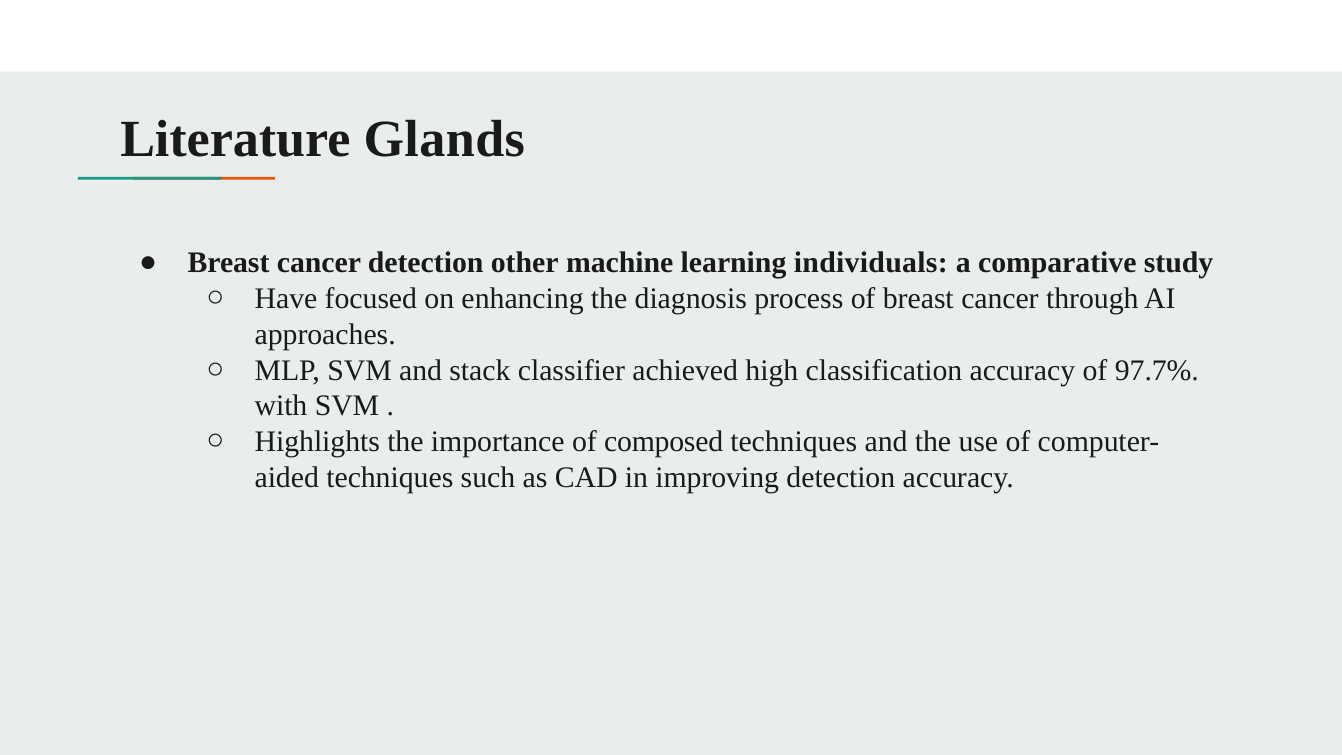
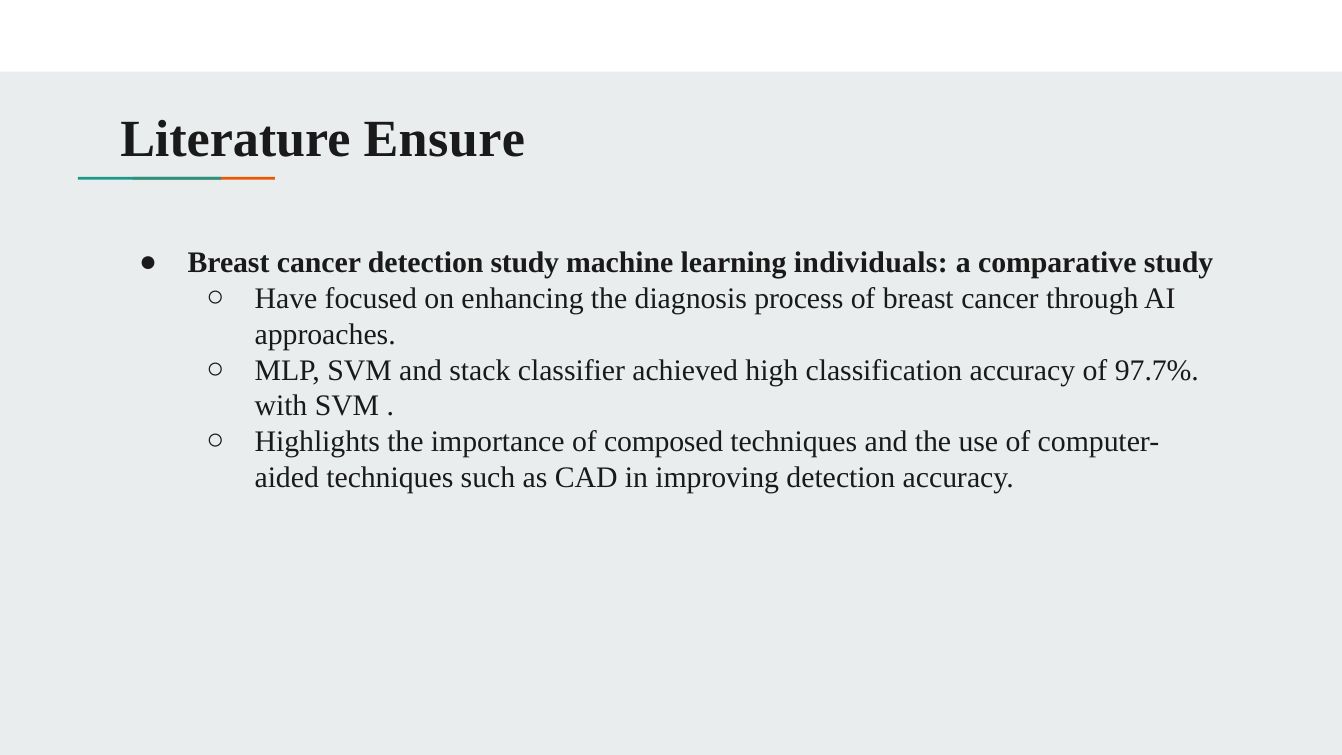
Glands: Glands -> Ensure
detection other: other -> study
